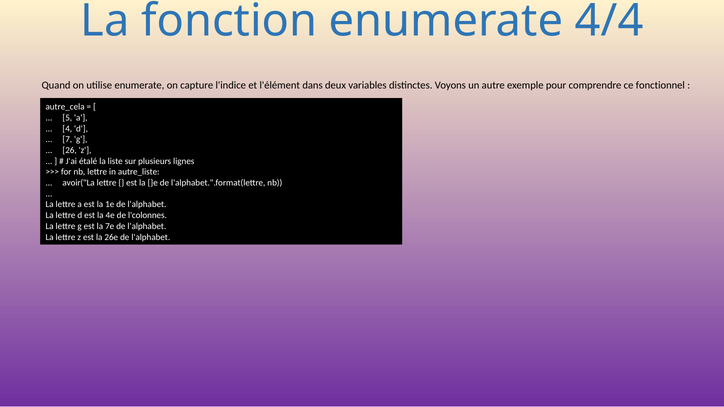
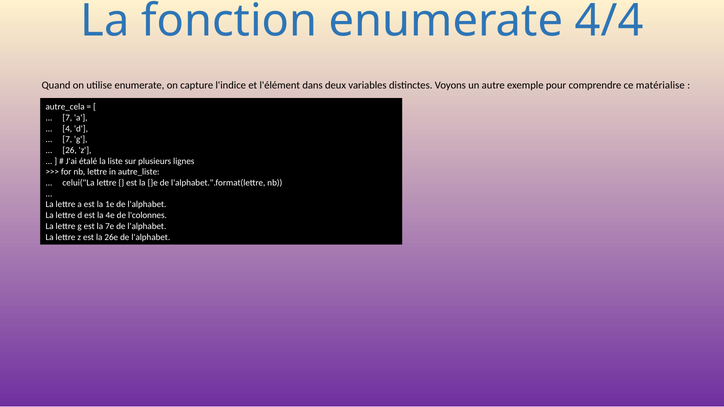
fonctionnel: fonctionnel -> matérialise
5 at (67, 118): 5 -> 7
avoir("La: avoir("La -> celui("La
